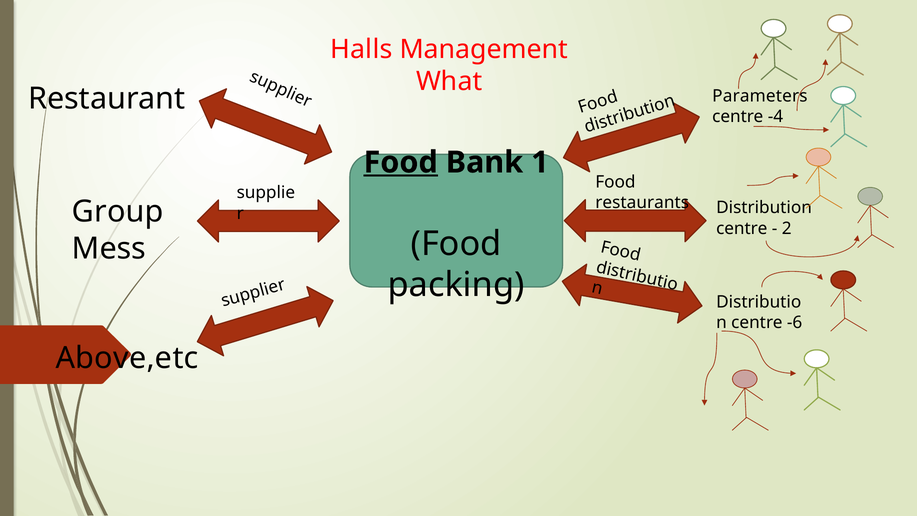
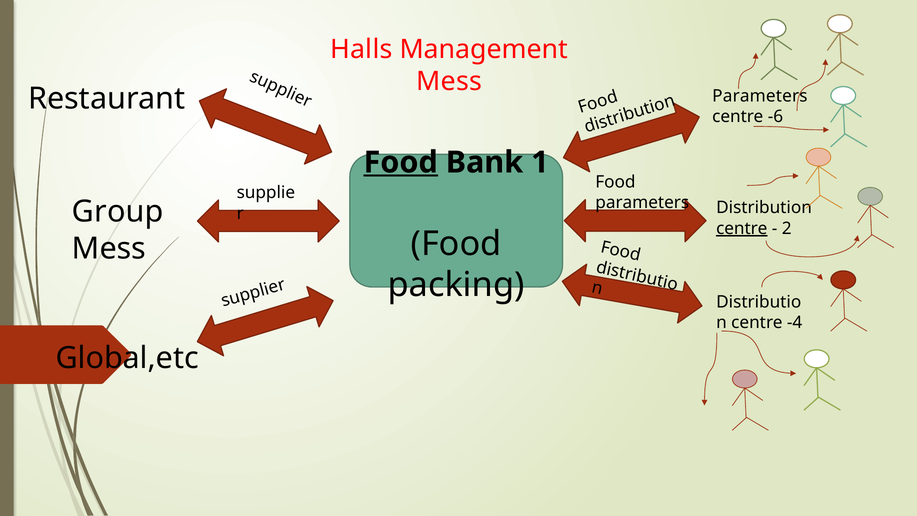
What at (449, 81): What -> Mess
-4: -4 -> -6
restaurants at (642, 203): restaurants -> parameters
centre at (742, 228) underline: none -> present
-6: -6 -> -4
Above,etc: Above,etc -> Global,etc
